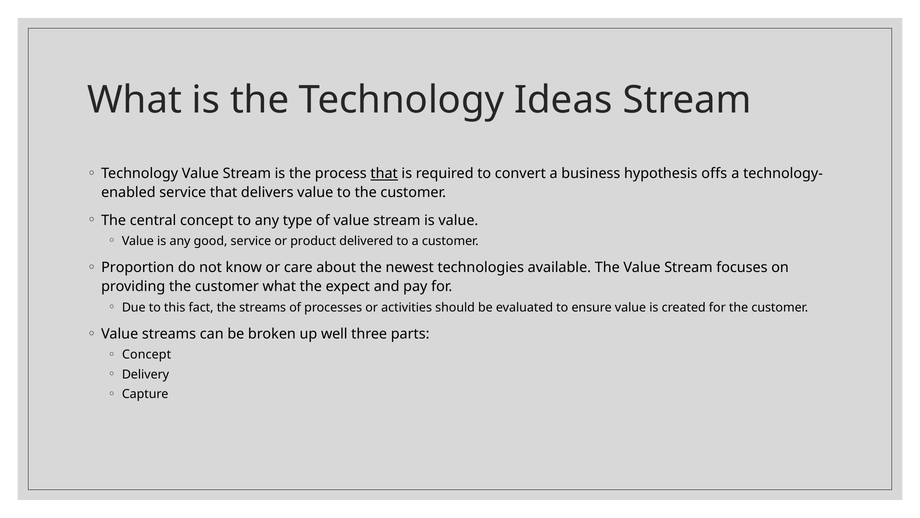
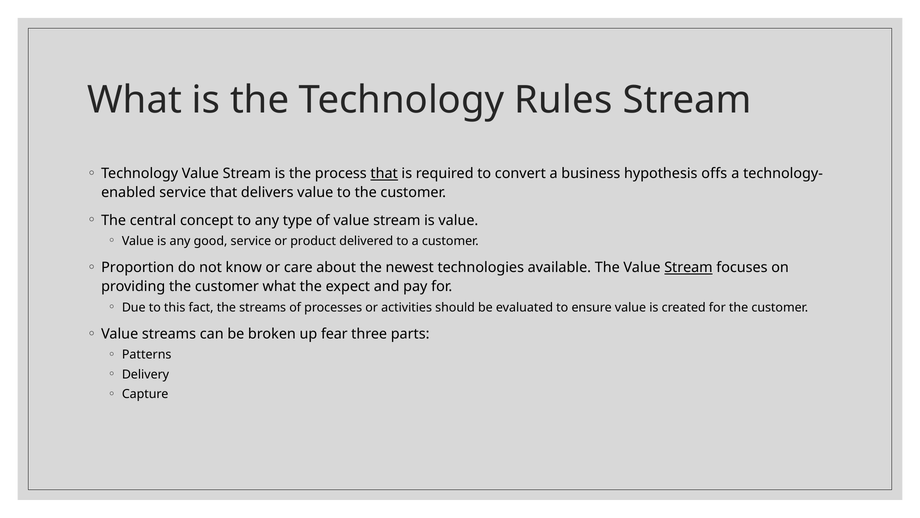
Ideas: Ideas -> Rules
Stream at (688, 267) underline: none -> present
well: well -> fear
Concept at (147, 354): Concept -> Patterns
